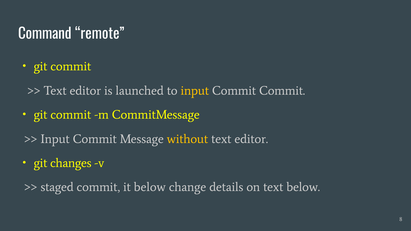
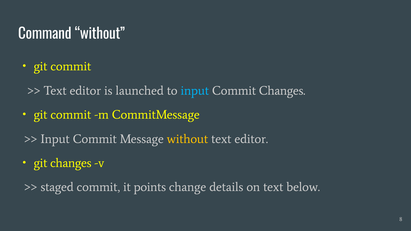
Command remote: remote -> without
input at (195, 91) colour: yellow -> light blue
Commit Commit: Commit -> Changes
it below: below -> points
